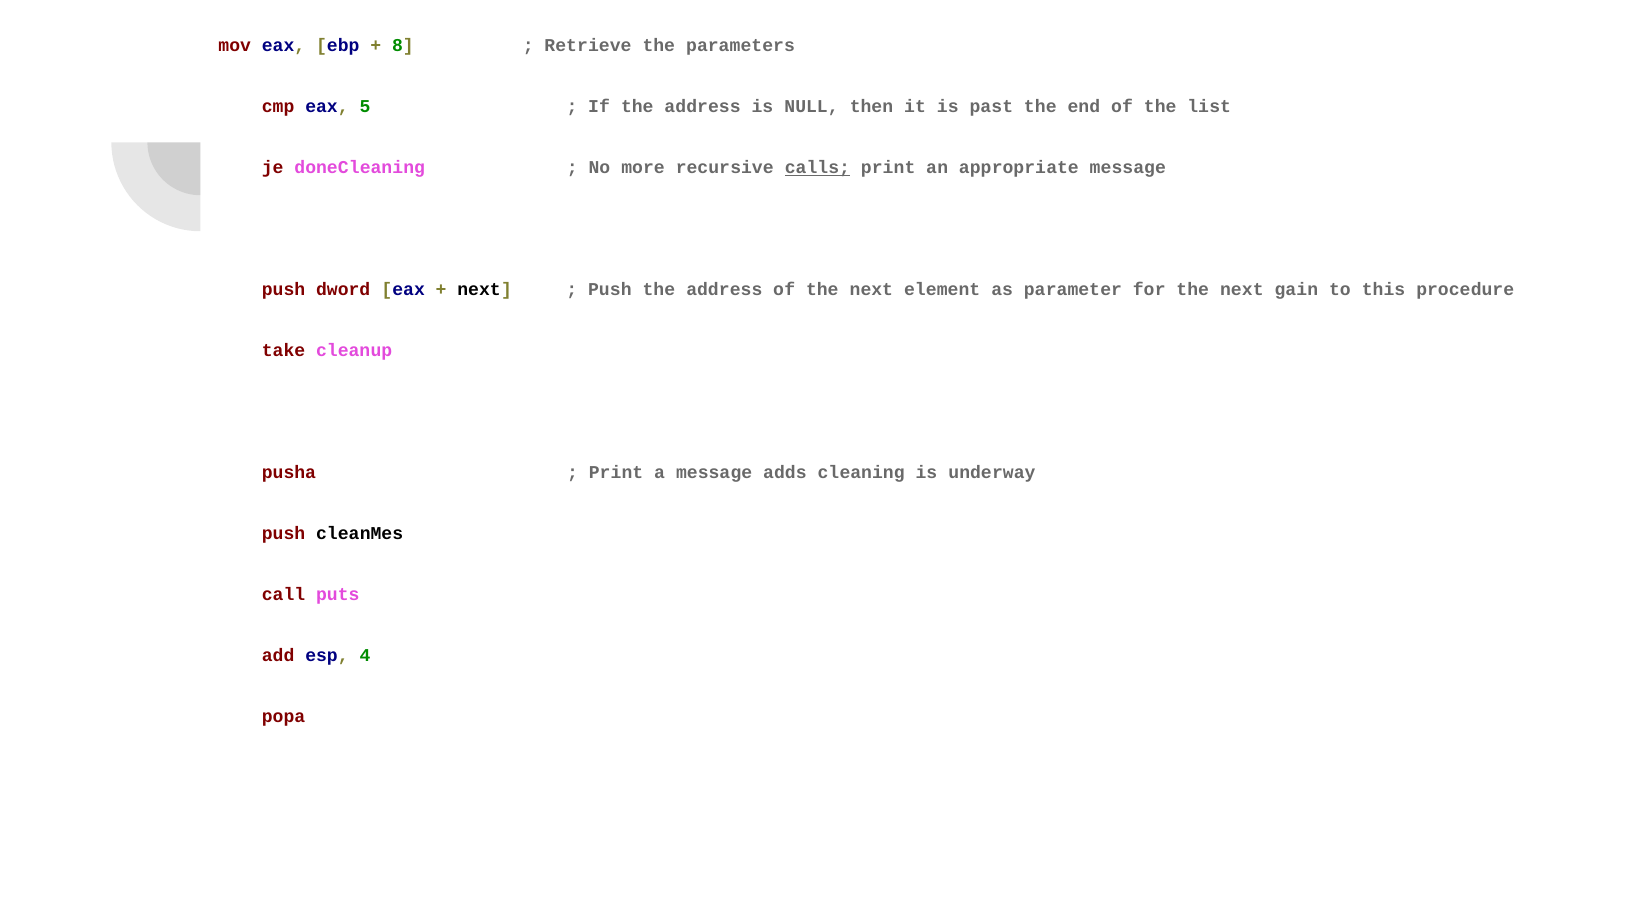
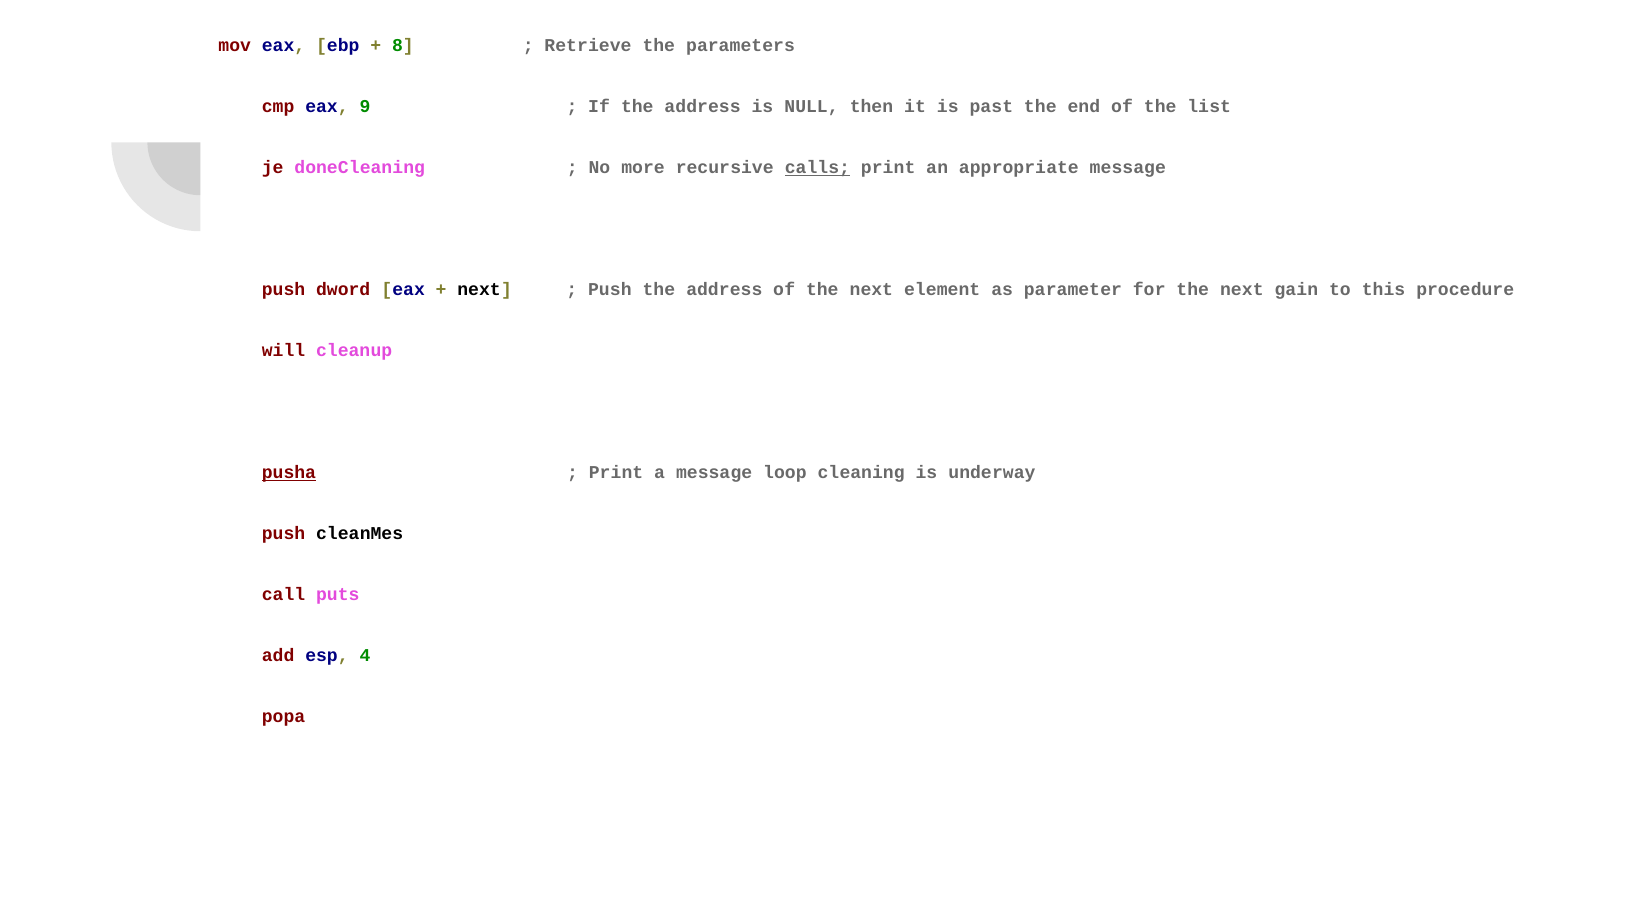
5: 5 -> 9
take: take -> will
pusha underline: none -> present
adds: adds -> loop
